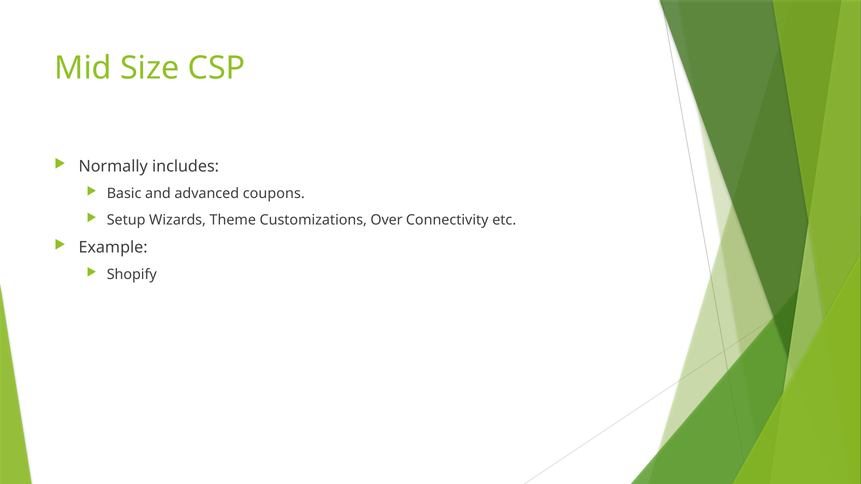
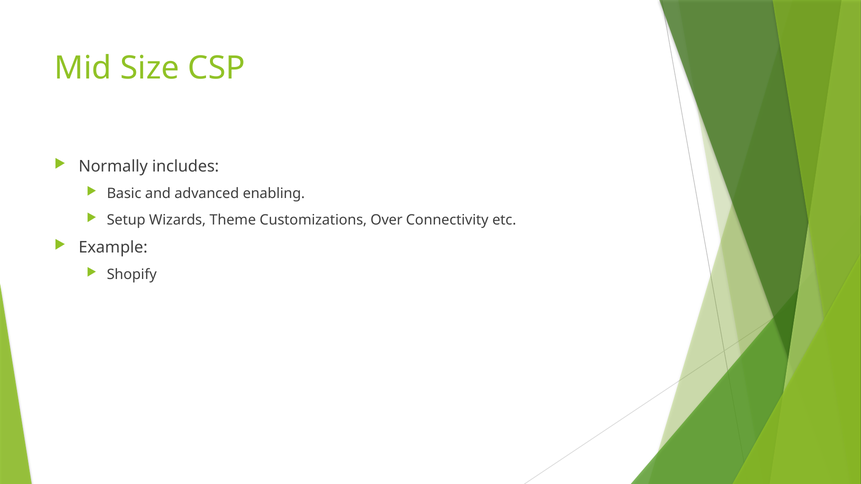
coupons: coupons -> enabling
